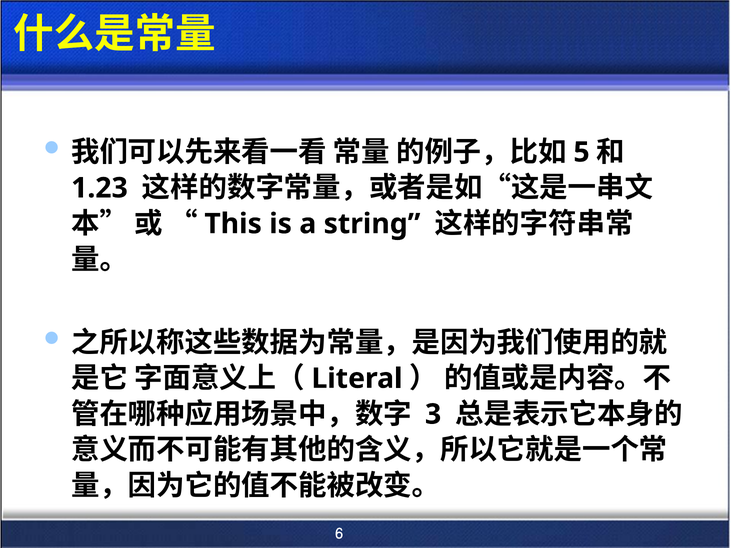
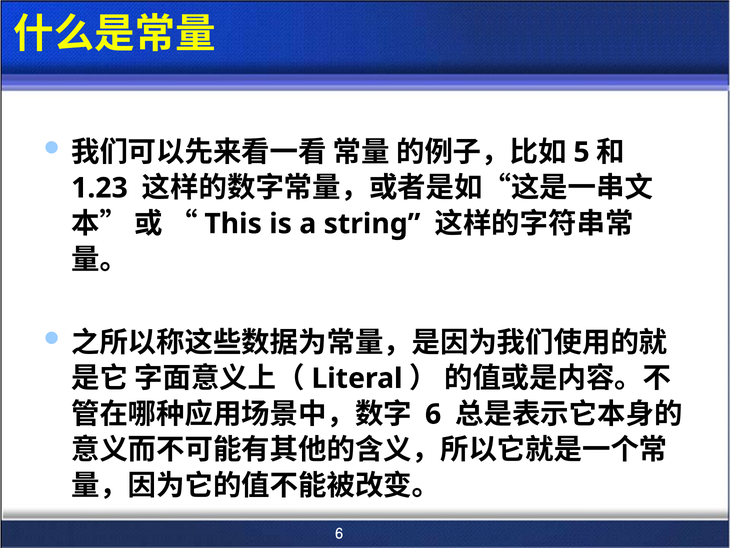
3 at (433, 414): 3 -> 6
